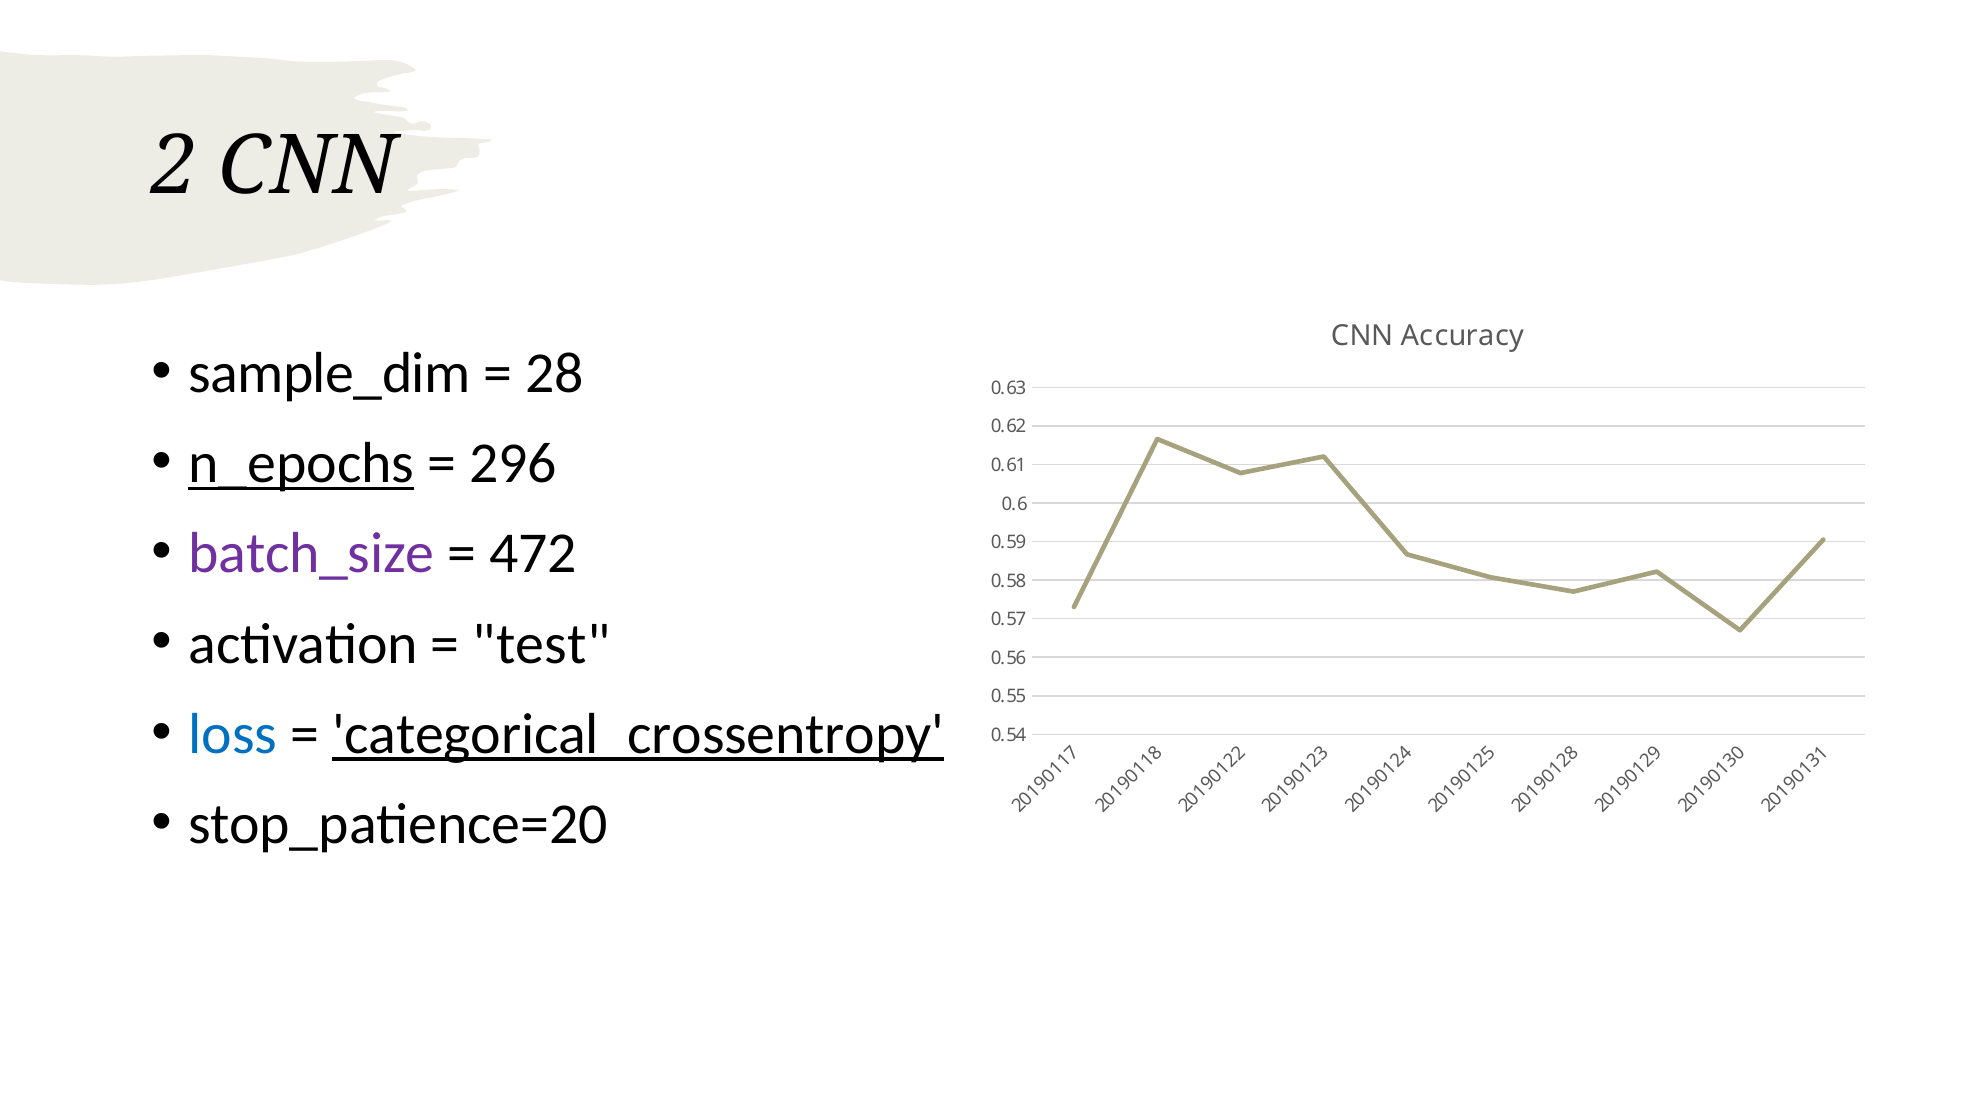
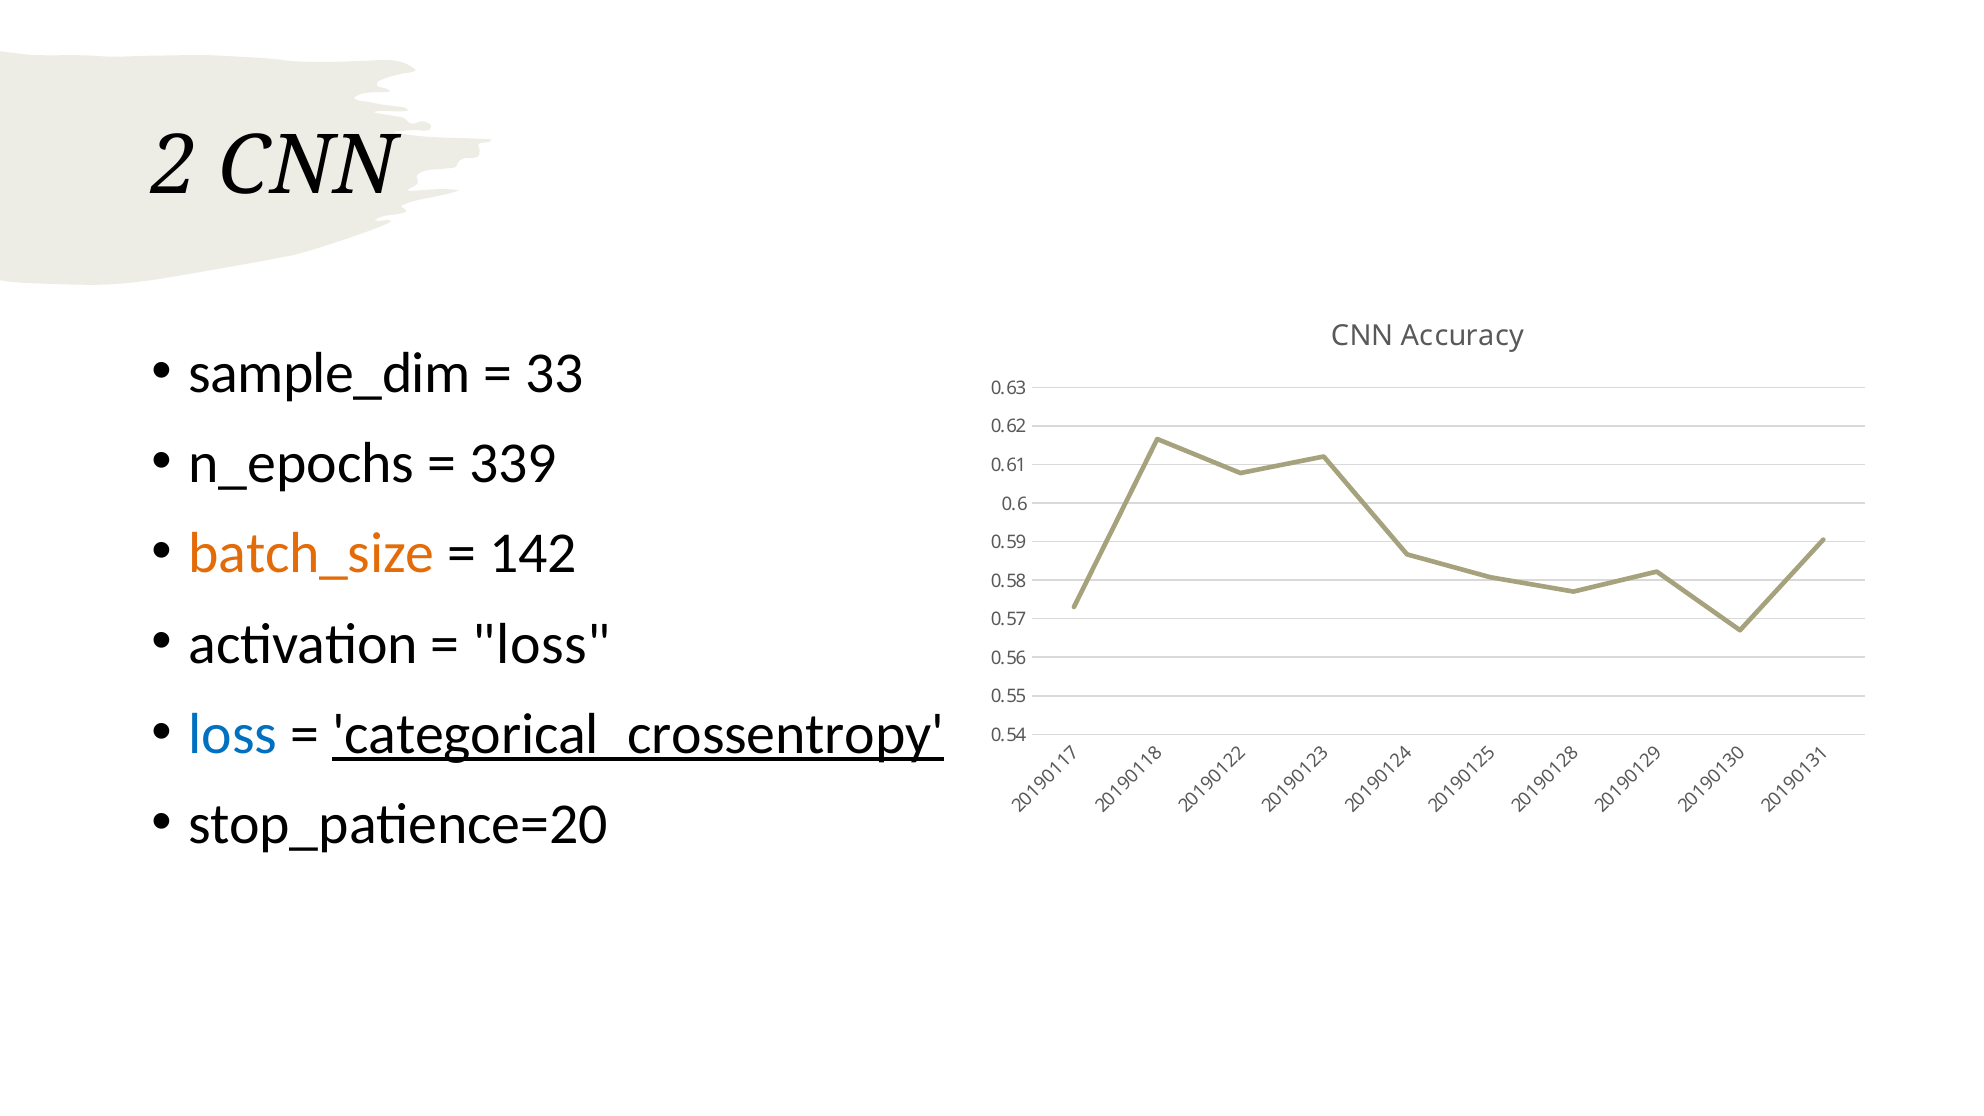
28: 28 -> 33
n_epochs underline: present -> none
296: 296 -> 339
batch_size colour: purple -> orange
472: 472 -> 142
test at (542, 644): test -> loss
